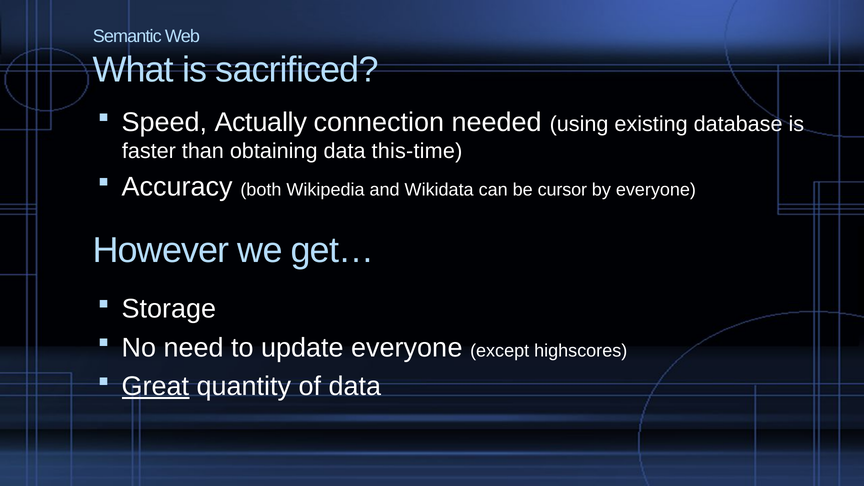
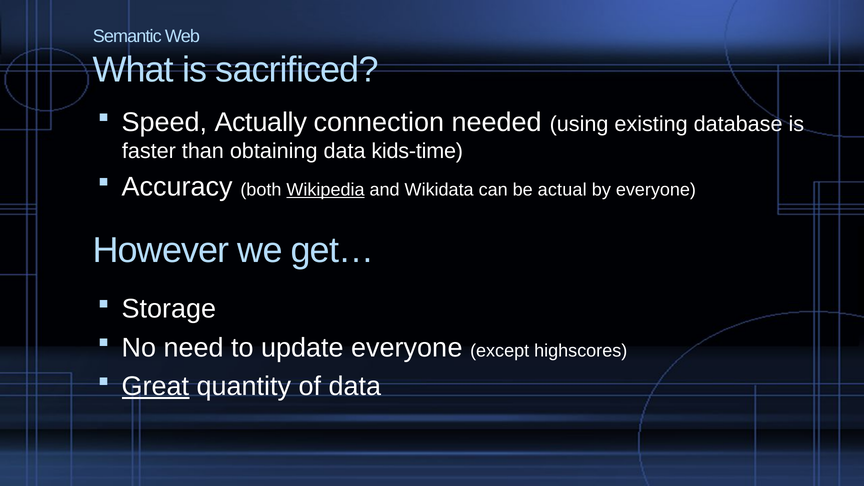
this-time: this-time -> kids-time
Wikipedia underline: none -> present
cursor: cursor -> actual
